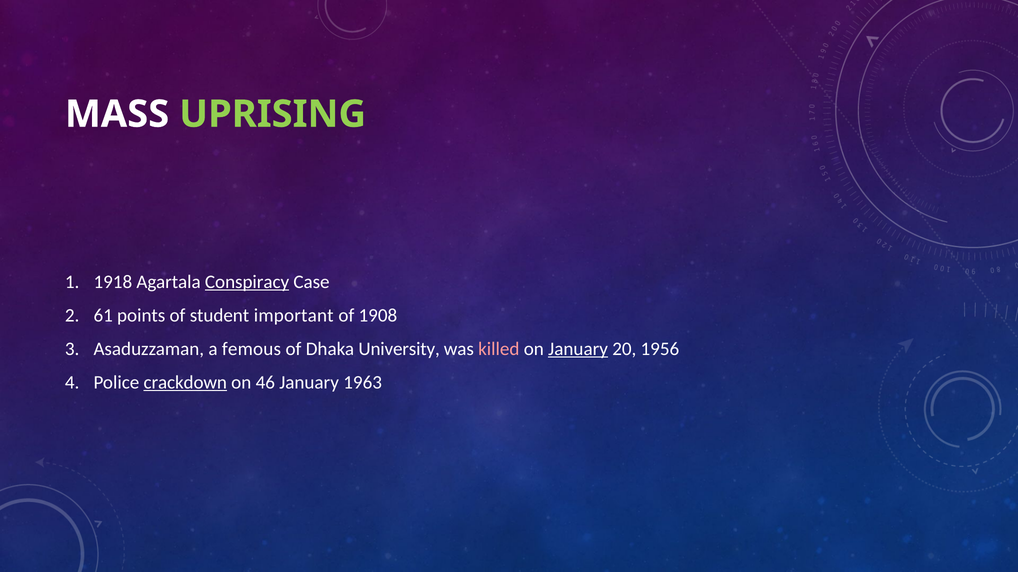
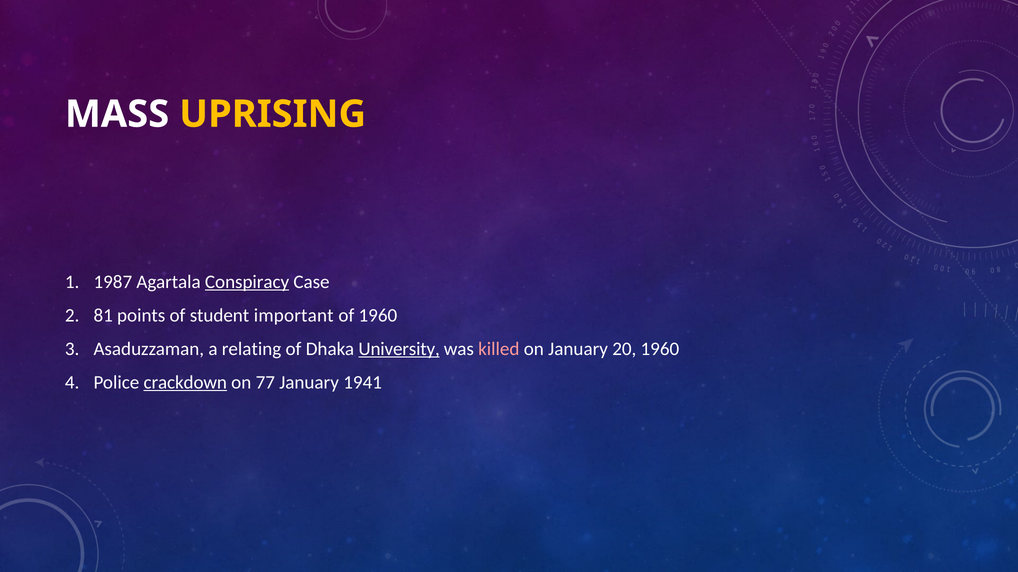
UPRISING colour: light green -> yellow
1918: 1918 -> 1987
61: 61 -> 81
of 1908: 1908 -> 1960
femous: femous -> relating
University underline: none -> present
January at (578, 349) underline: present -> none
20 1956: 1956 -> 1960
46: 46 -> 77
1963: 1963 -> 1941
